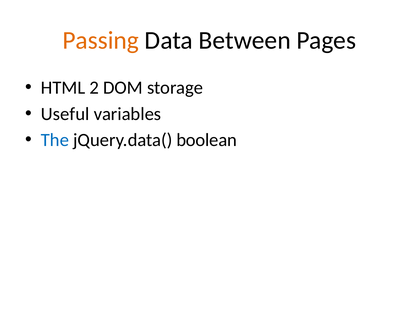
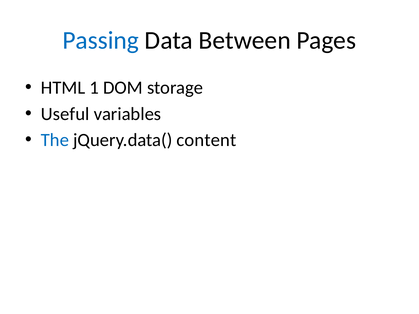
Passing colour: orange -> blue
2: 2 -> 1
boolean: boolean -> content
